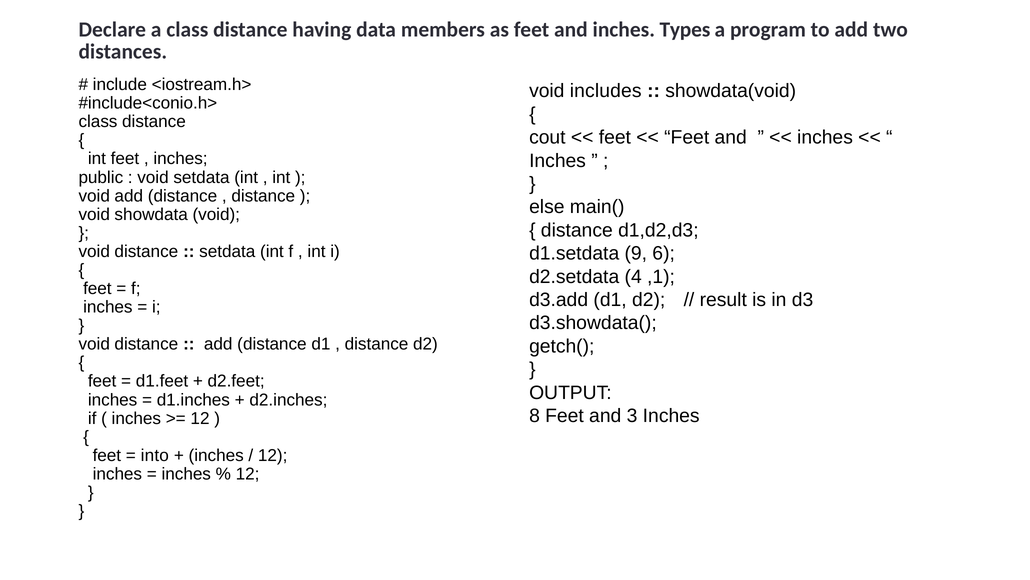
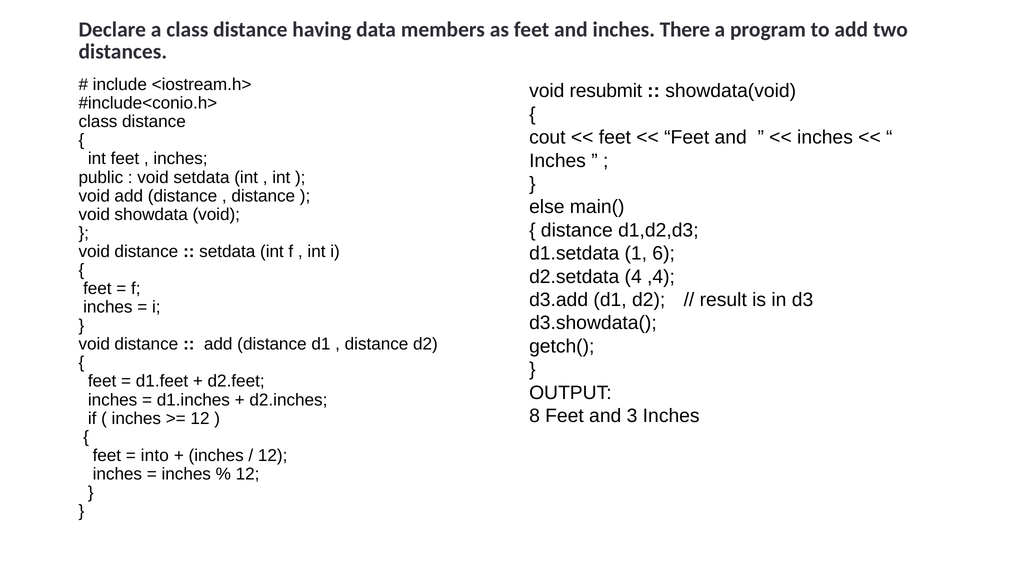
Types: Types -> There
includes: includes -> resubmit
9: 9 -> 1
,1: ,1 -> ,4
